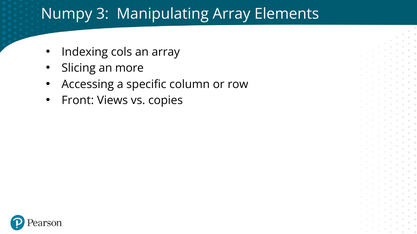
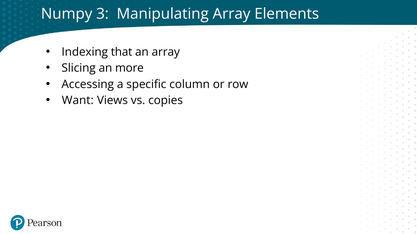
cols: cols -> that
Front: Front -> Want
